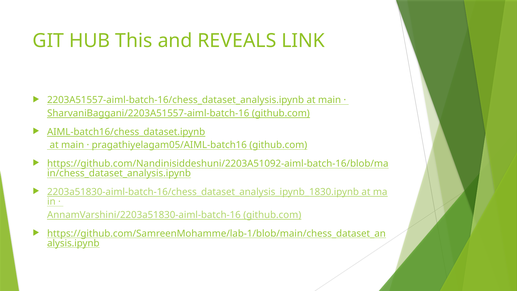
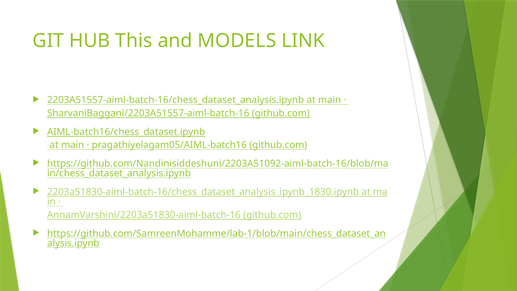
REVEALS: REVEALS -> MODELS
